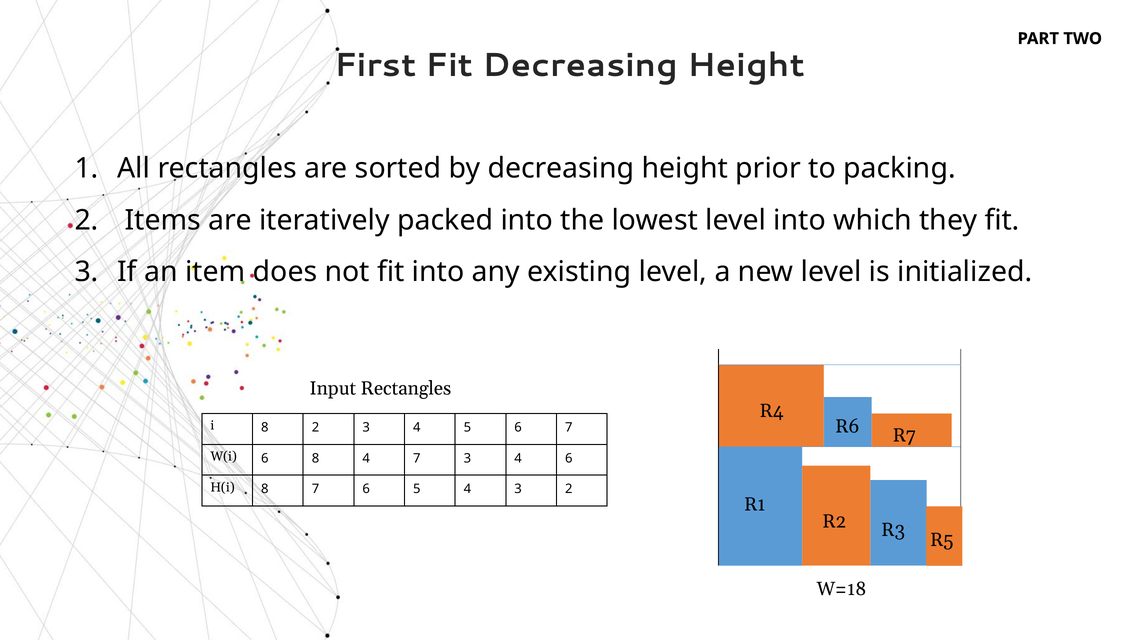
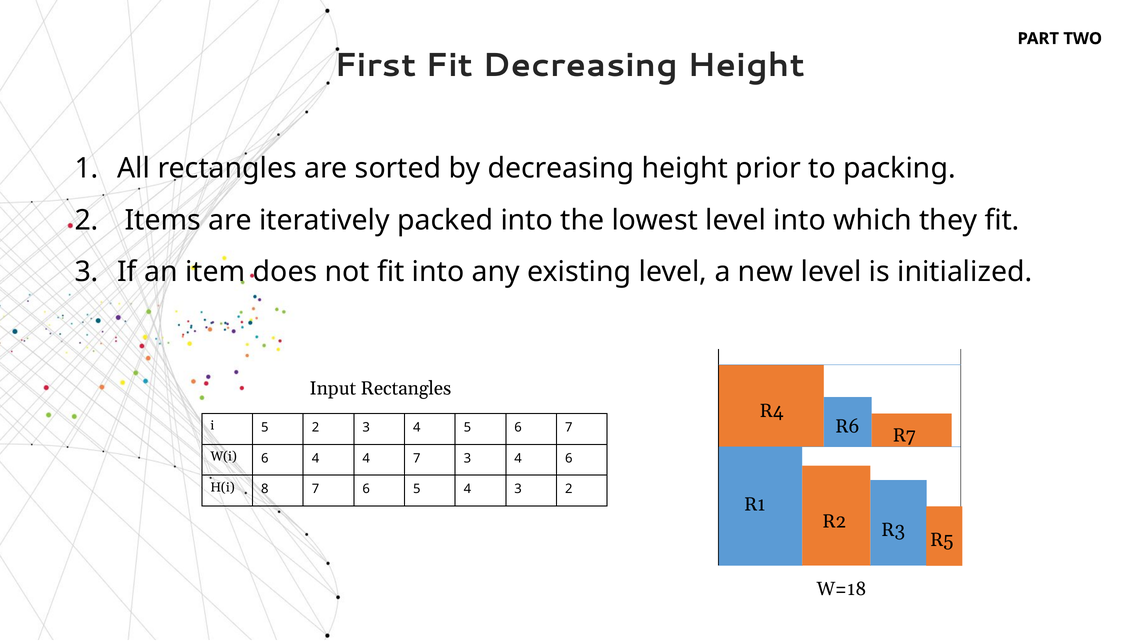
i 8: 8 -> 5
6 8: 8 -> 4
